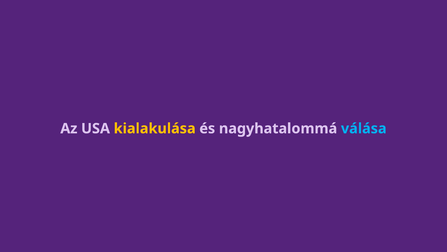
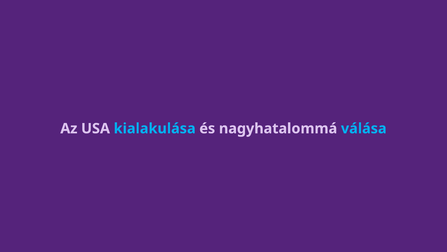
kialakulása colour: yellow -> light blue
